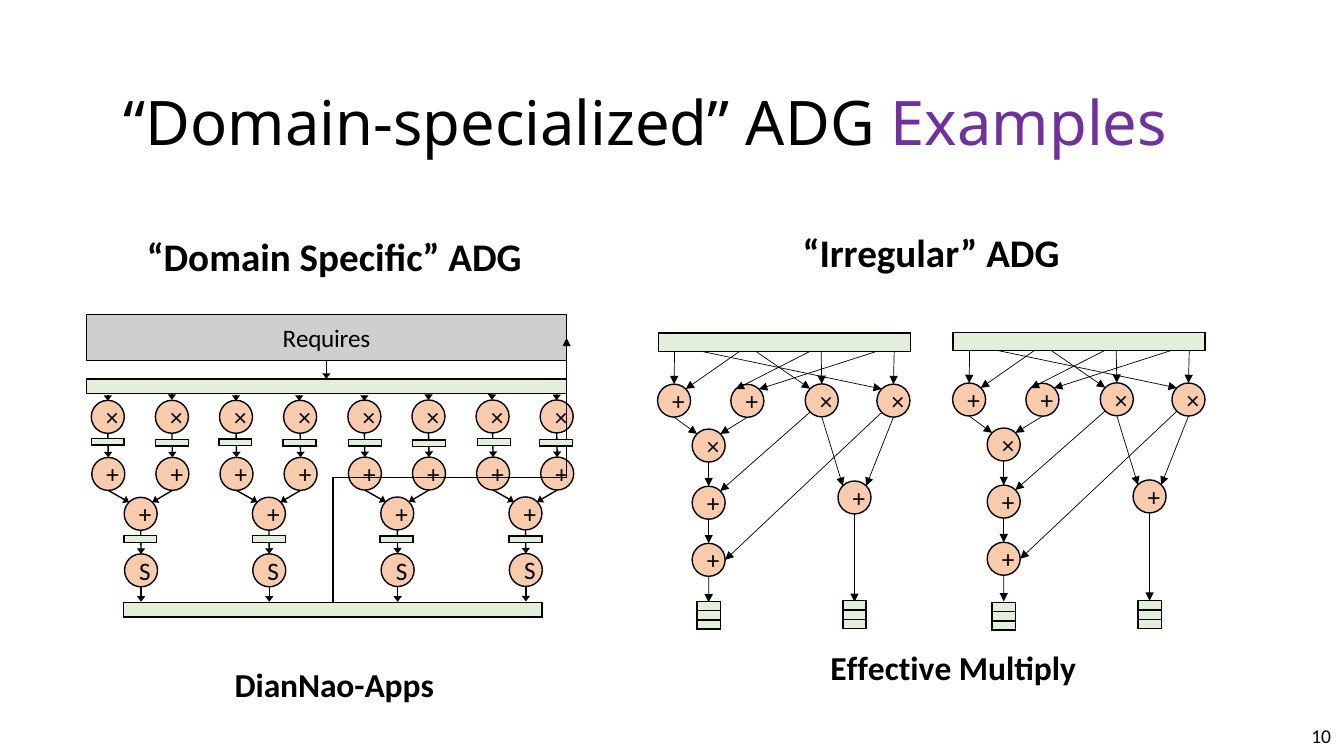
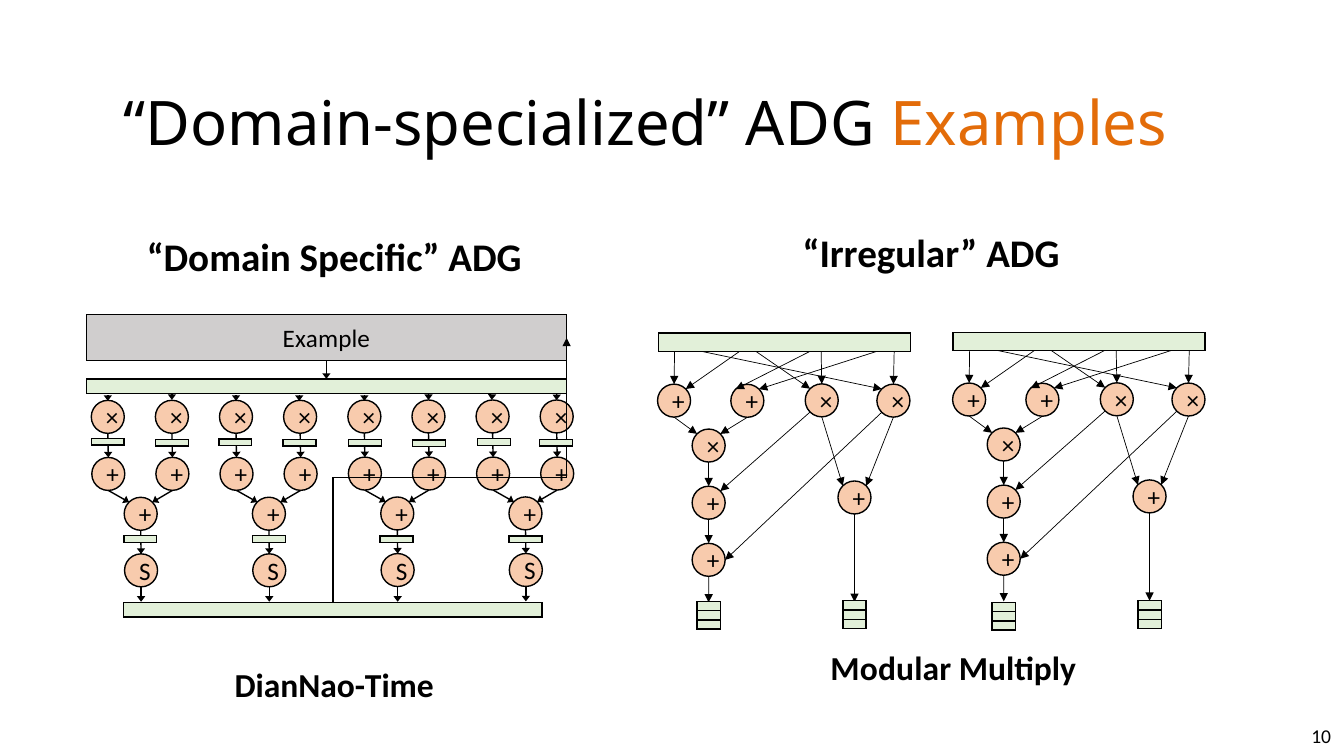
Examples colour: purple -> orange
Requires: Requires -> Example
Effective: Effective -> Modular
DianNao-Apps: DianNao-Apps -> DianNao-Time
